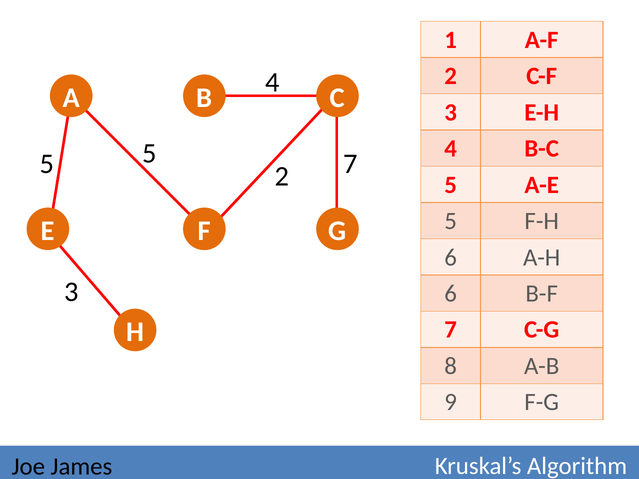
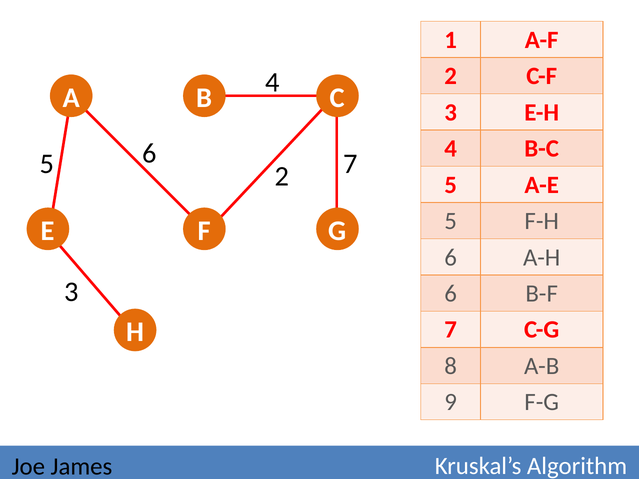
5 5: 5 -> 6
